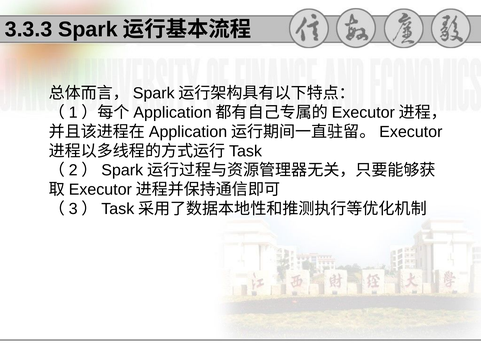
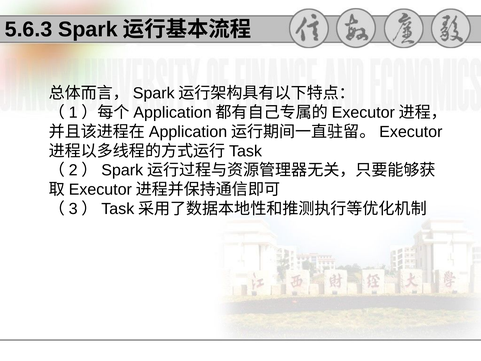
3.3.3: 3.3.3 -> 5.6.3
